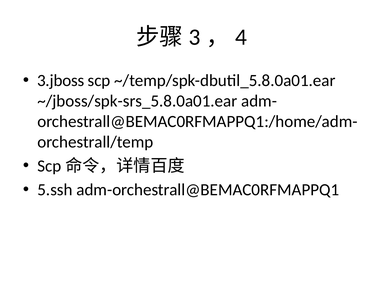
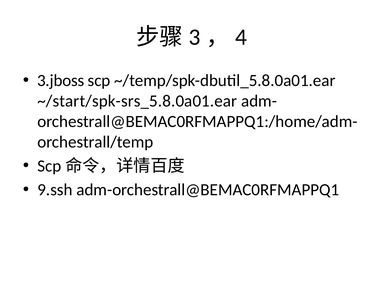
~/jboss/spk-srs_5.8.0a01.ear: ~/jboss/spk-srs_5.8.0a01.ear -> ~/start/spk-srs_5.8.0a01.ear
5.ssh: 5.ssh -> 9.ssh
